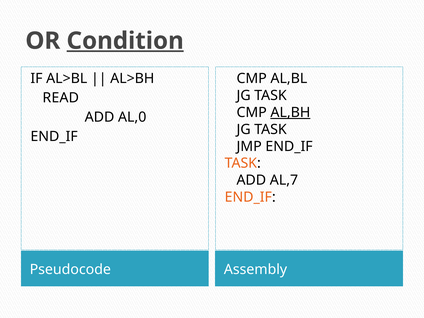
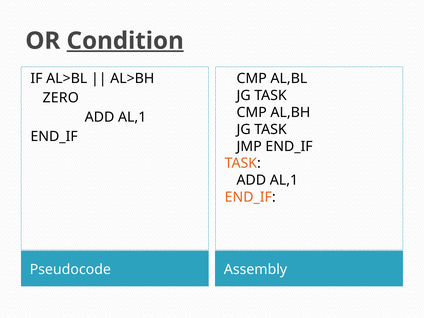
READ: READ -> ZERO
AL,BH underline: present -> none
AL,0 at (132, 117): AL,0 -> AL,1
AL,7 at (284, 180): AL,7 -> AL,1
